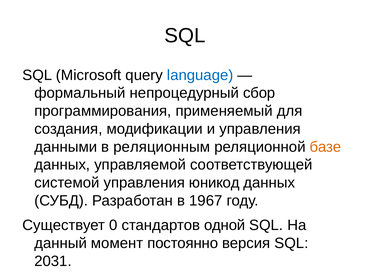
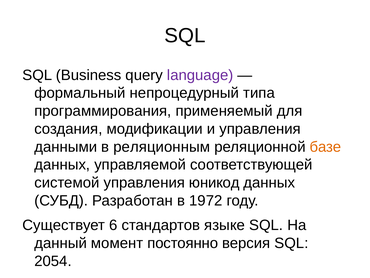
Microsoft: Microsoft -> Business
language colour: blue -> purple
сбор: сбор -> типа
1967: 1967 -> 1972
0: 0 -> 6
одной: одной -> языке
2031: 2031 -> 2054
